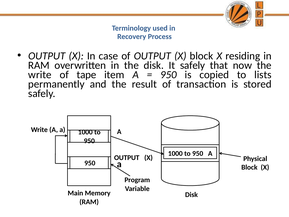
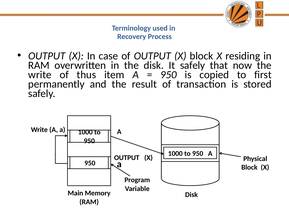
tape: tape -> thus
lists: lists -> first
